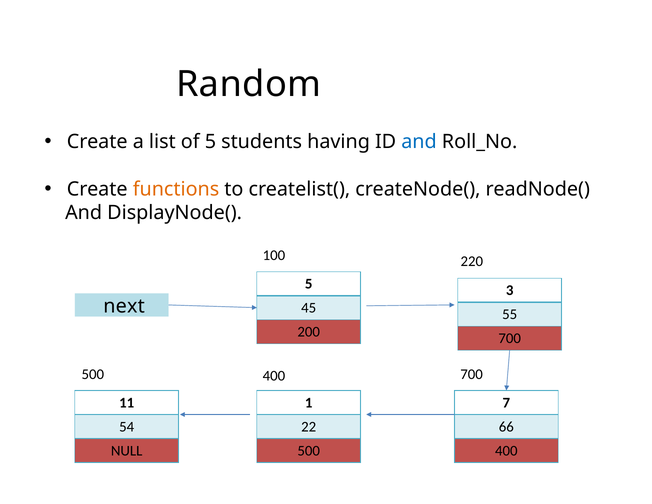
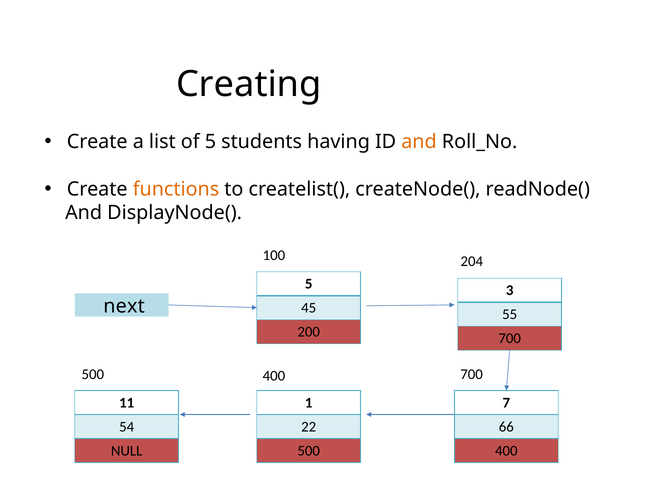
Random: Random -> Creating
and at (419, 142) colour: blue -> orange
220: 220 -> 204
